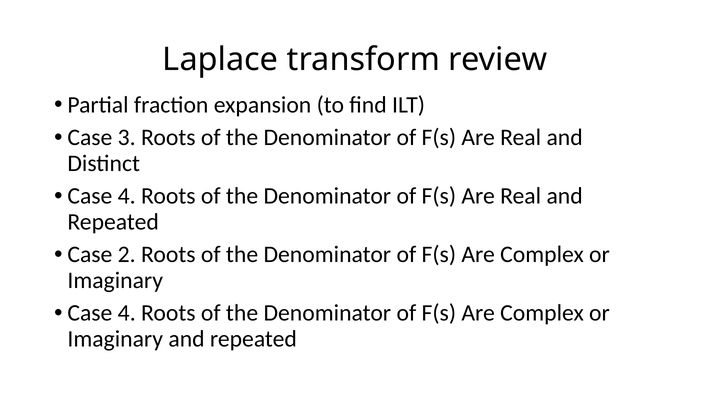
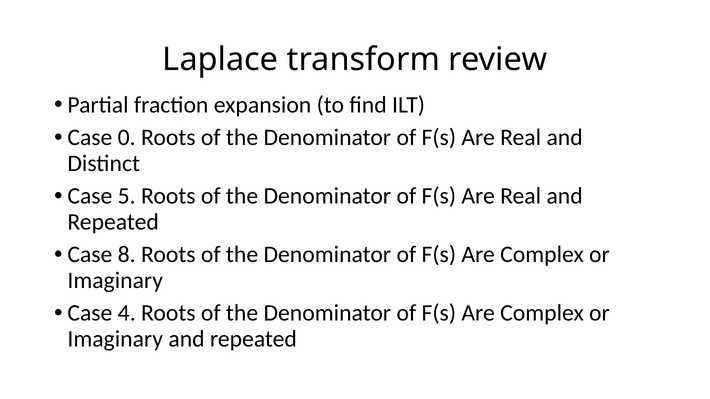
3: 3 -> 0
4 at (127, 196): 4 -> 5
2: 2 -> 8
